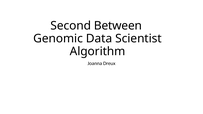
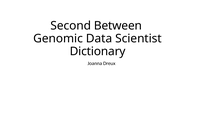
Algorithm: Algorithm -> Dictionary
